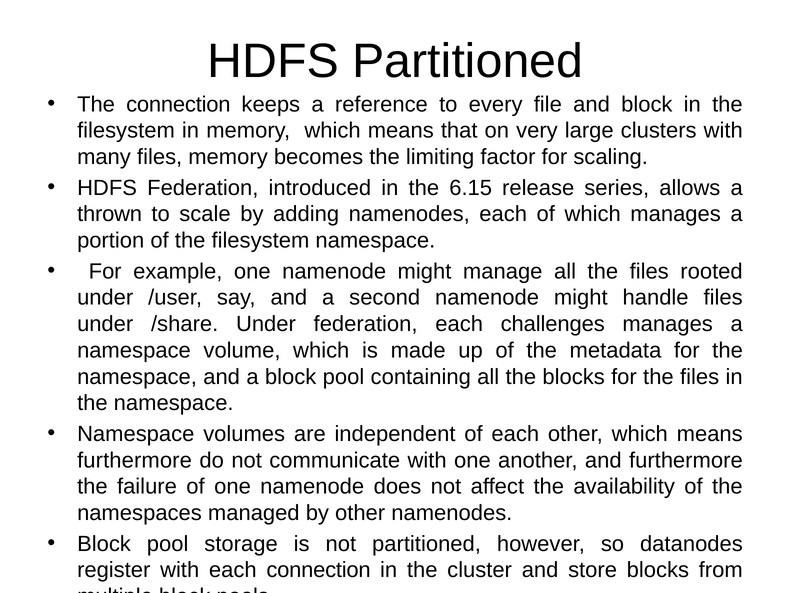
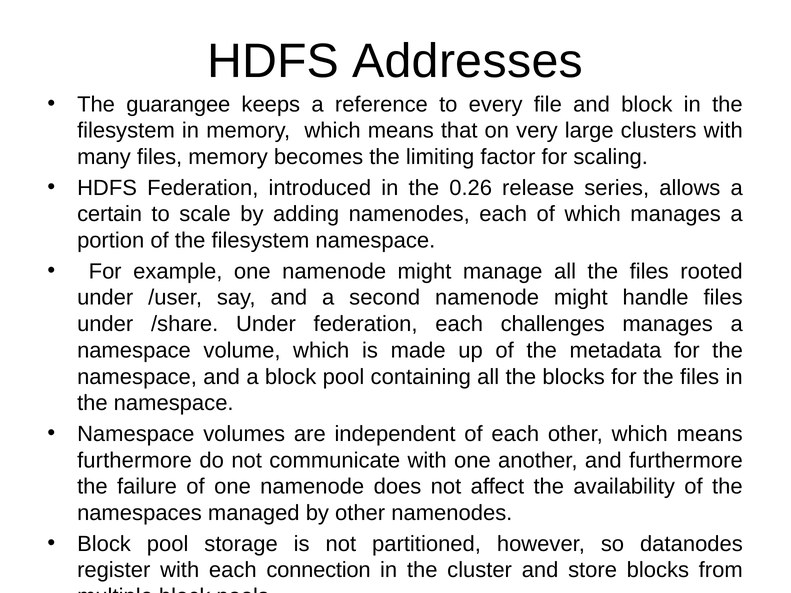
HDFS Partitioned: Partitioned -> Addresses
The connection: connection -> guarangee
6.15: 6.15 -> 0.26
thrown: thrown -> certain
